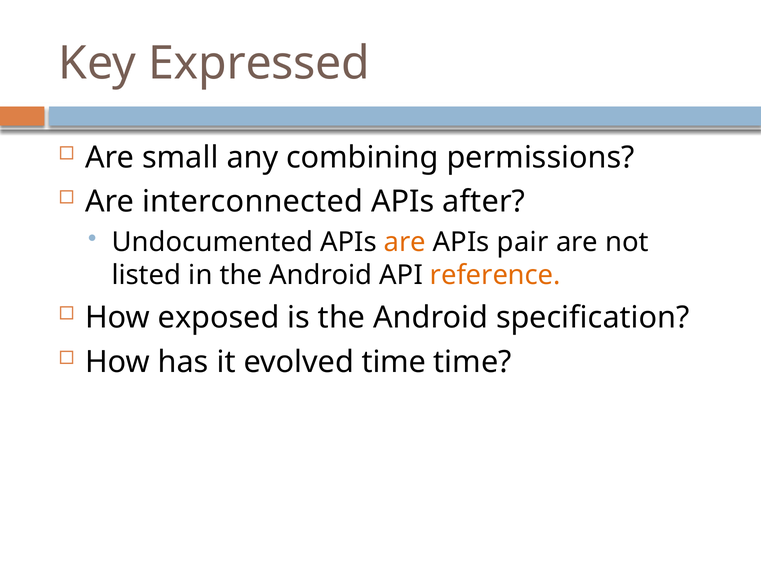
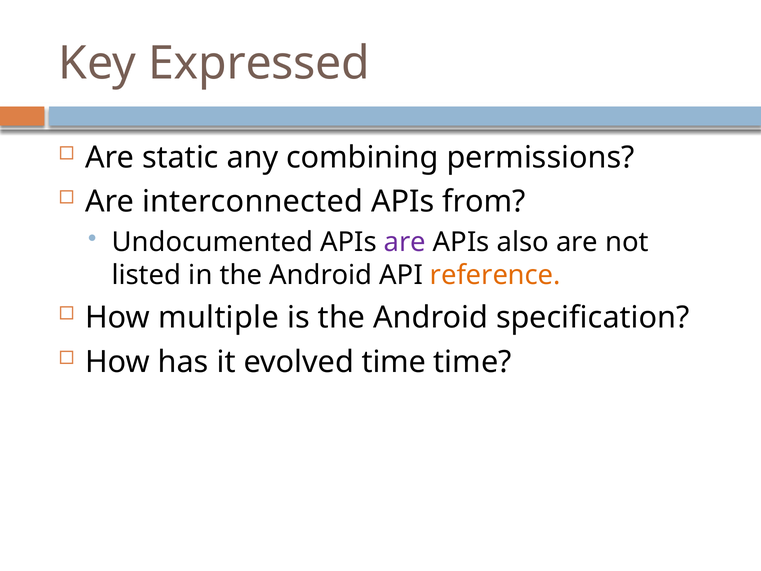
small: small -> static
after: after -> from
are at (405, 242) colour: orange -> purple
pair: pair -> also
exposed: exposed -> multiple
